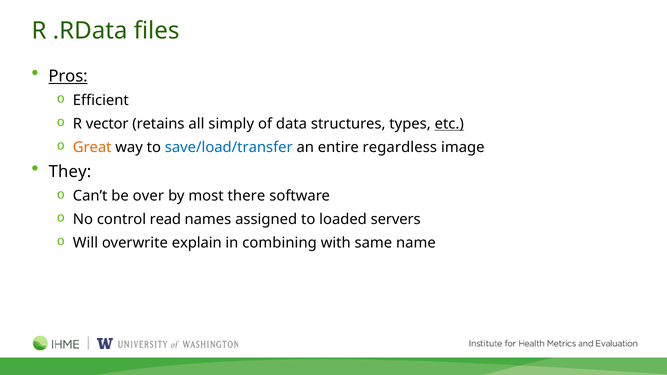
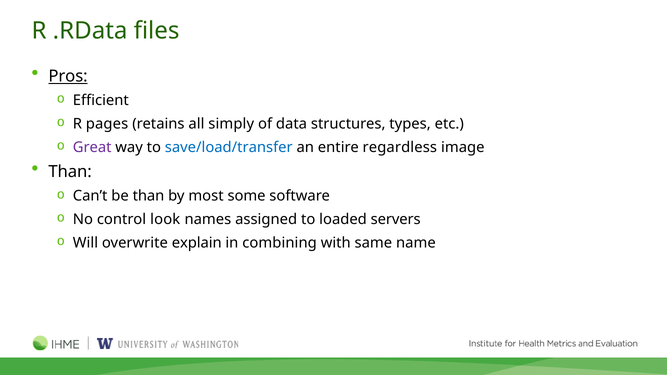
vector: vector -> pages
etc underline: present -> none
Great colour: orange -> purple
They at (70, 172): They -> Than
be over: over -> than
there: there -> some
read: read -> look
